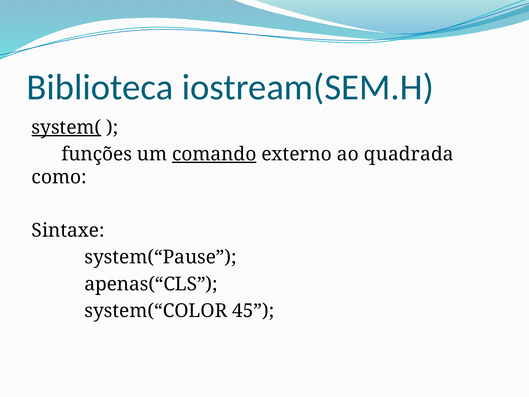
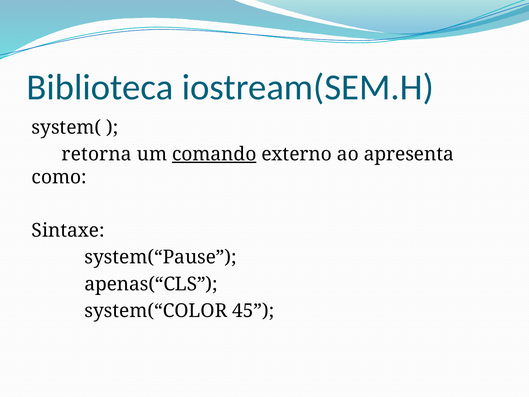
system( underline: present -> none
funções: funções -> retorna
quadrada: quadrada -> apresenta
